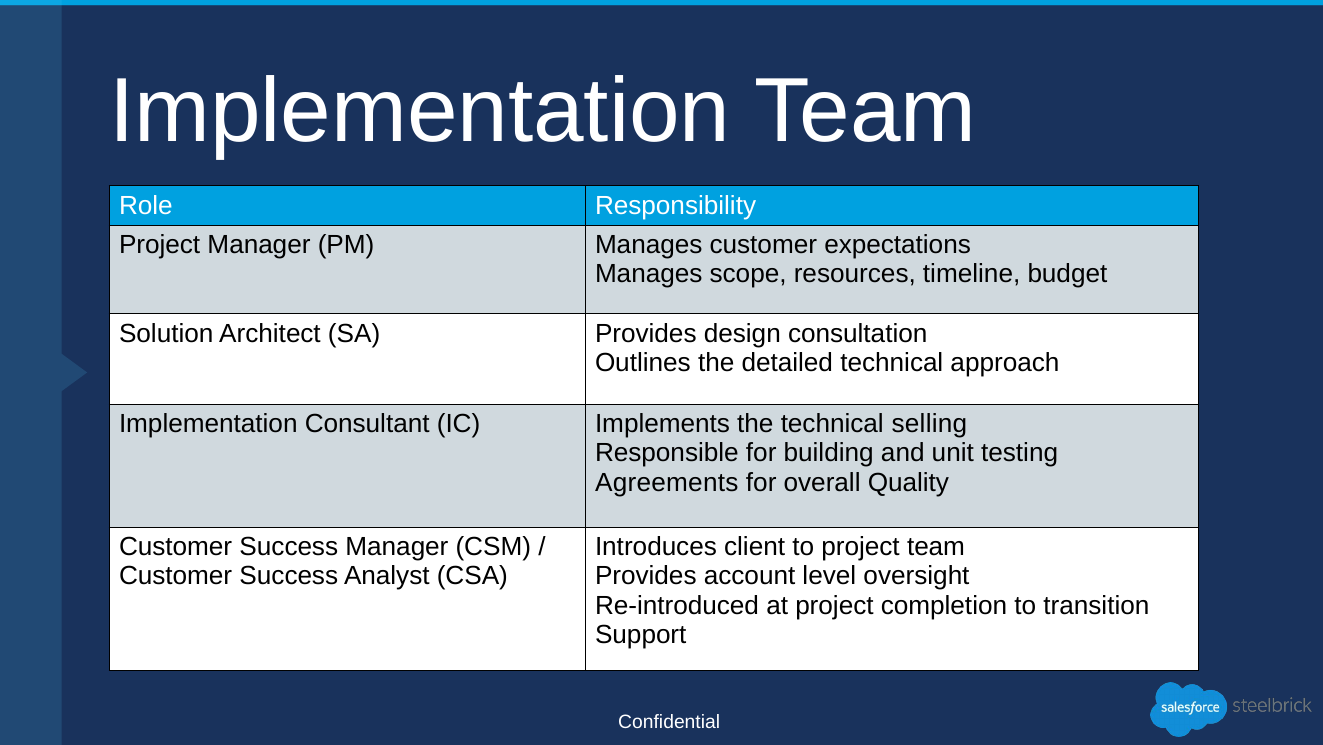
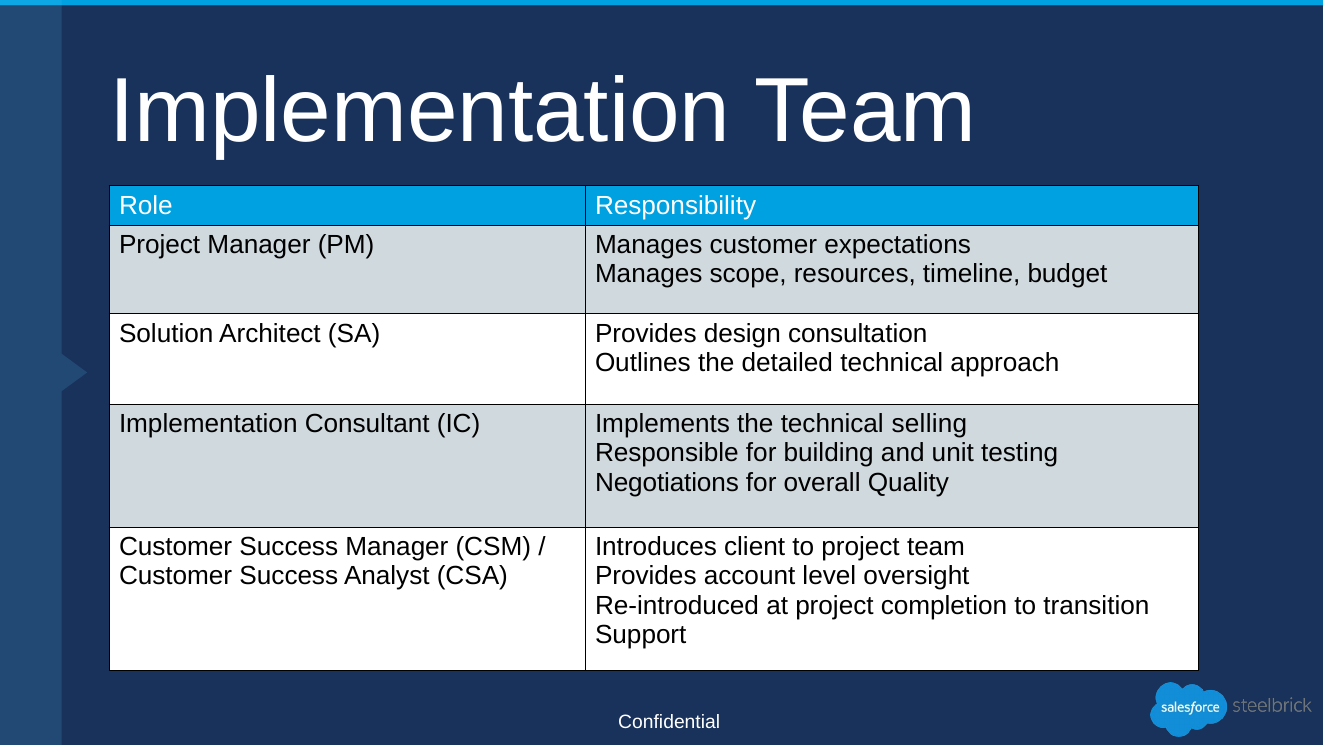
Agreements: Agreements -> Negotiations
